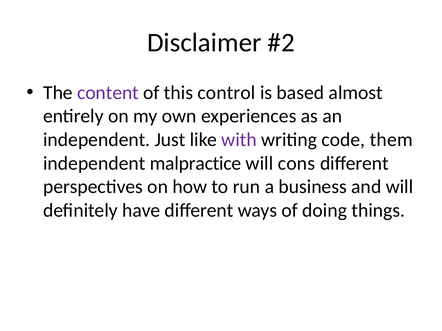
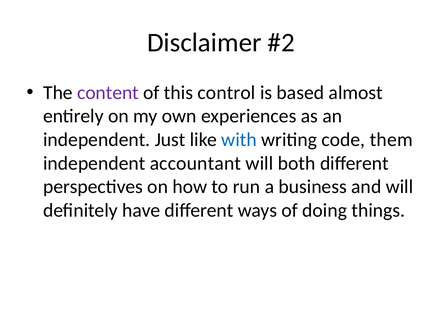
with colour: purple -> blue
malpractice: malpractice -> accountant
cons: cons -> both
